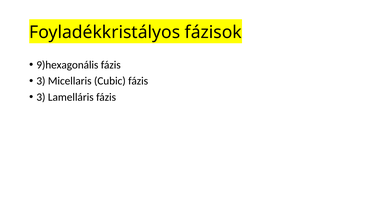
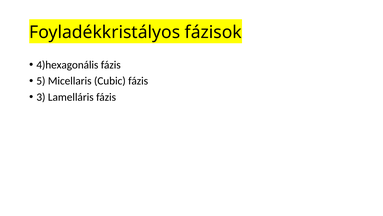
9)hexagonális: 9)hexagonális -> 4)hexagonális
3 at (41, 81): 3 -> 5
